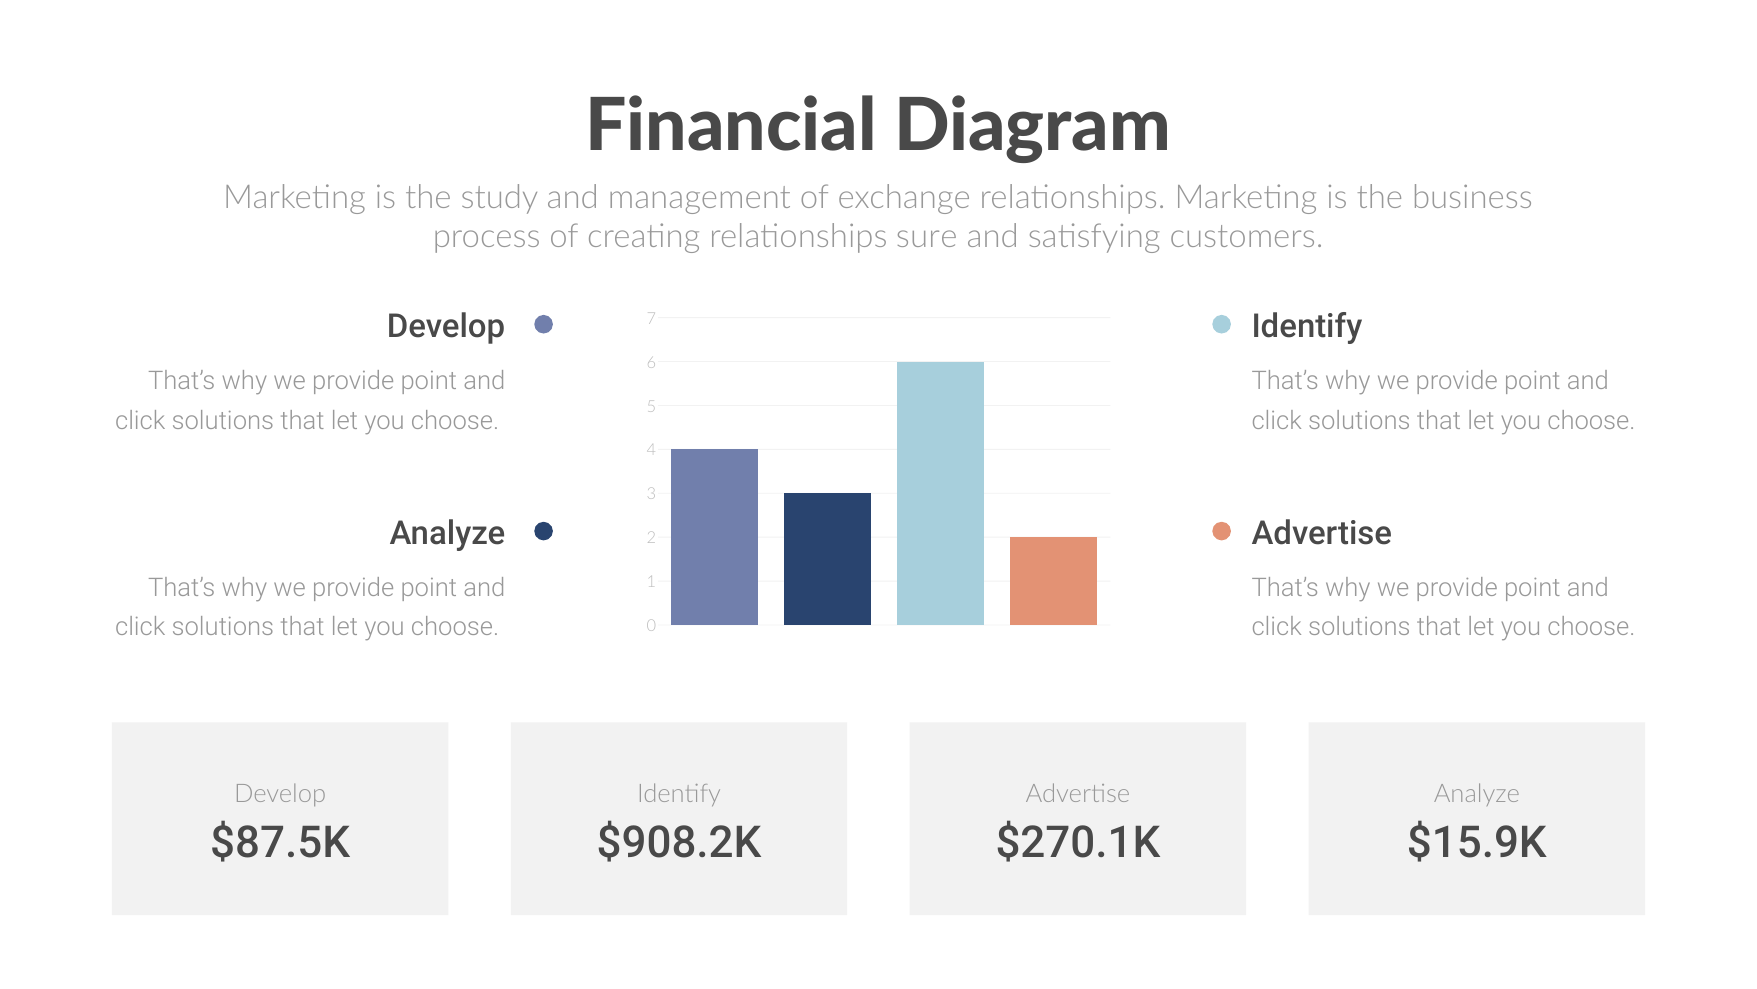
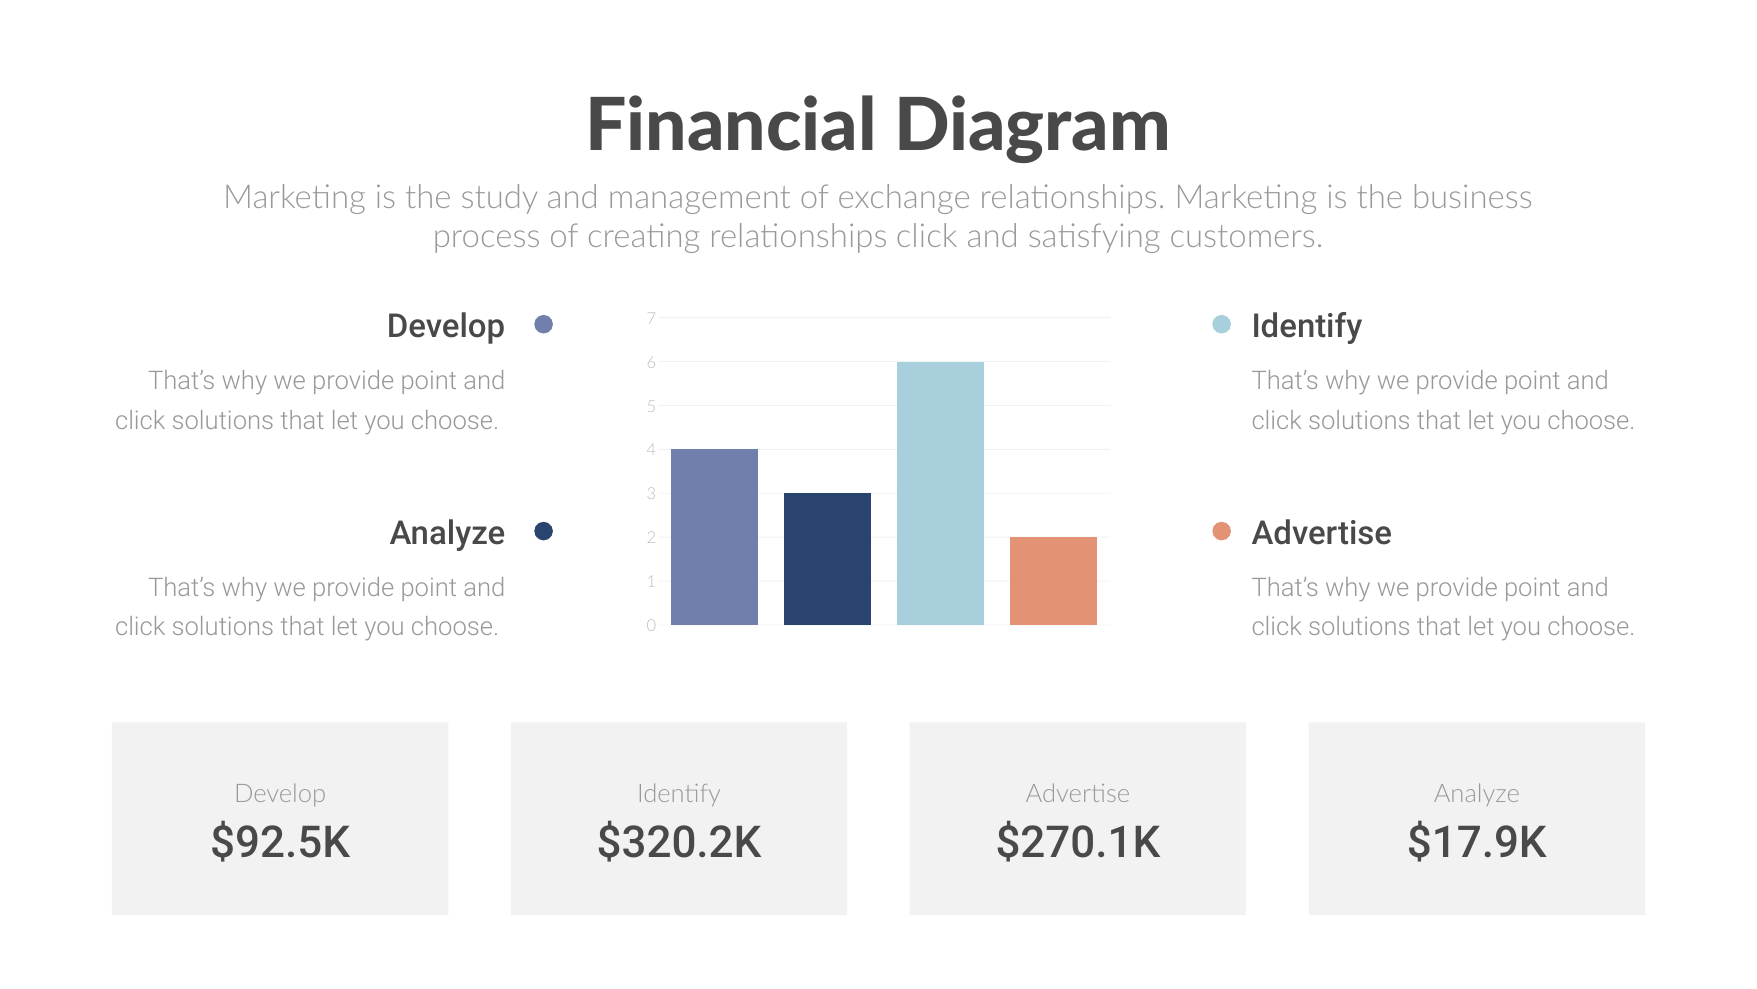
relationships sure: sure -> click
$87.5K: $87.5K -> $92.5K
$908.2K: $908.2K -> $320.2K
$15.9K: $15.9K -> $17.9K
